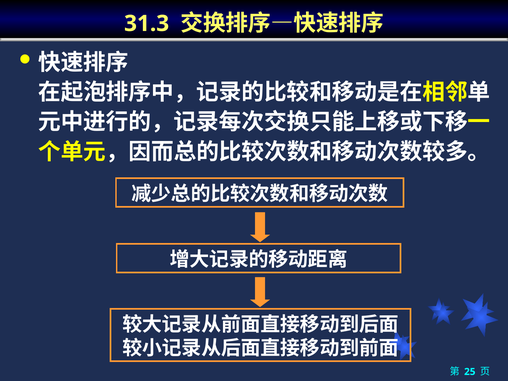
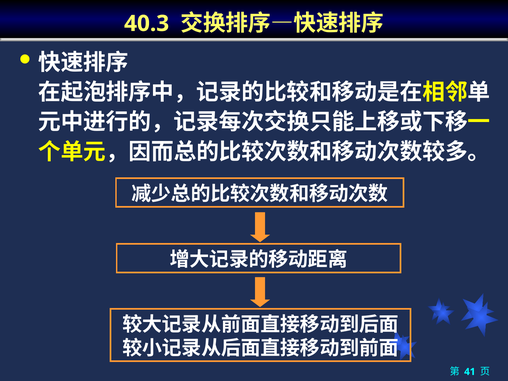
31.3: 31.3 -> 40.3
25: 25 -> 41
